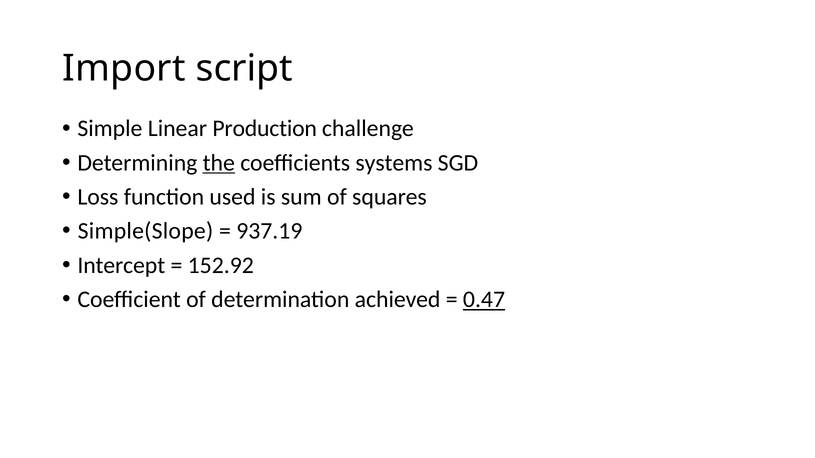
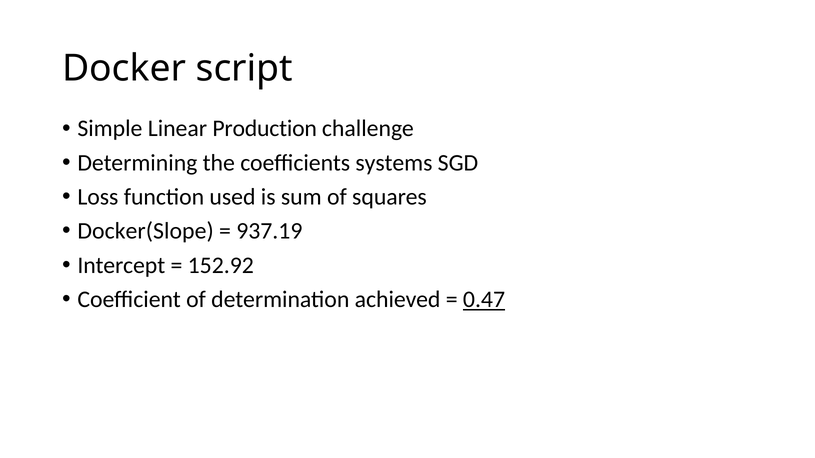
Import: Import -> Docker
the underline: present -> none
Simple(Slope: Simple(Slope -> Docker(Slope
